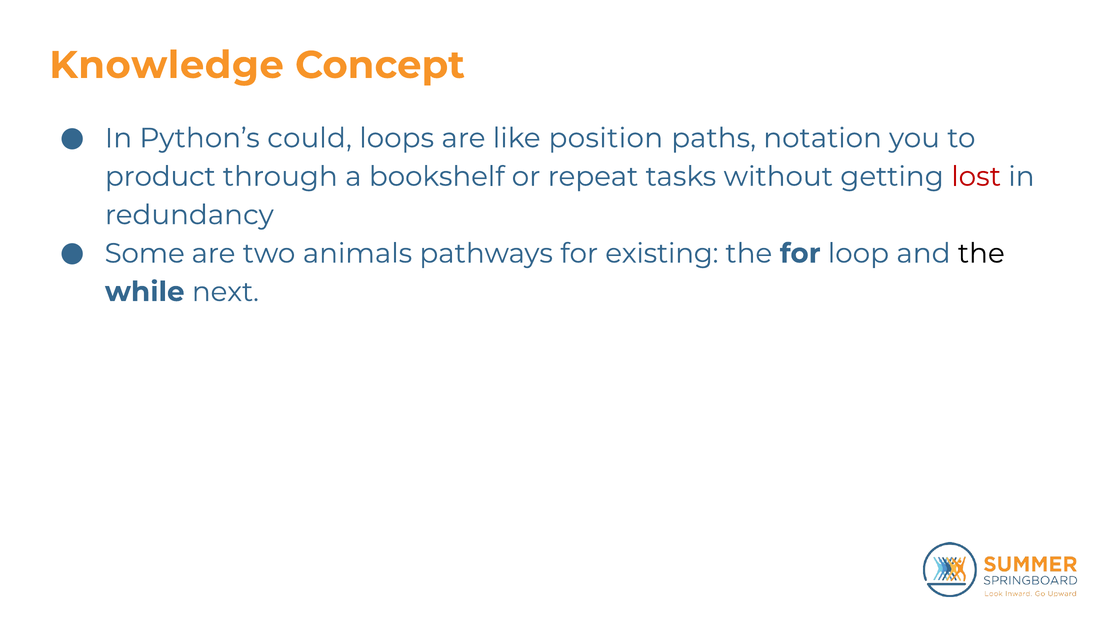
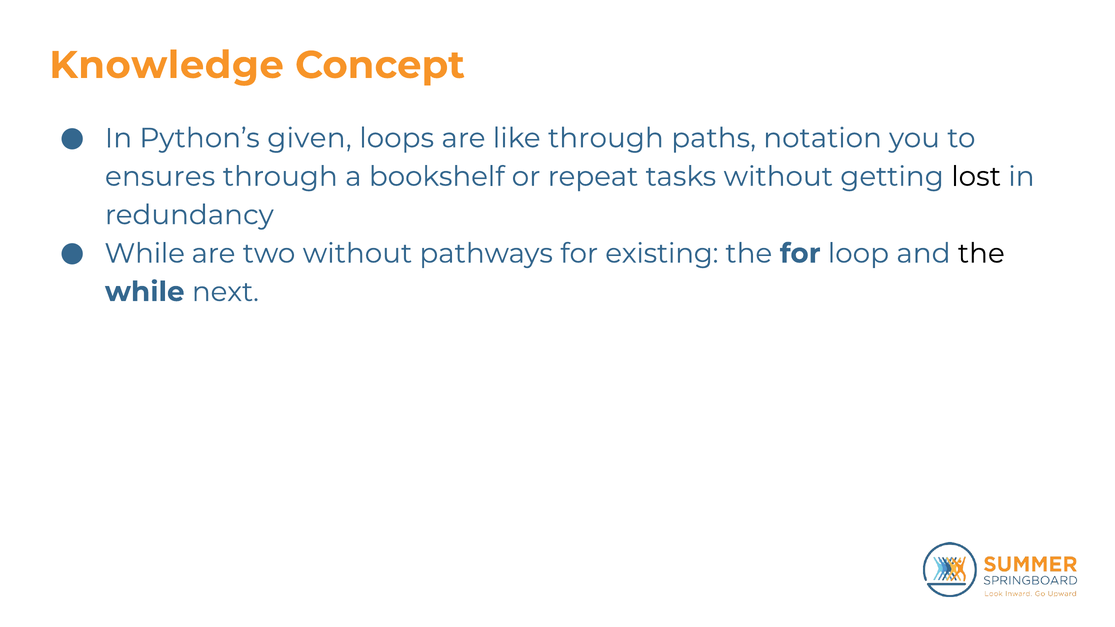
could: could -> given
like position: position -> through
product: product -> ensures
lost colour: red -> black
Some at (145, 254): Some -> While
two animals: animals -> without
